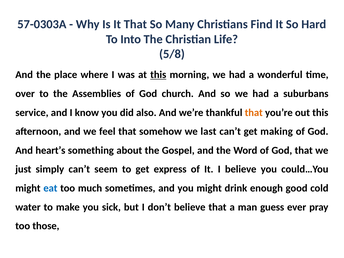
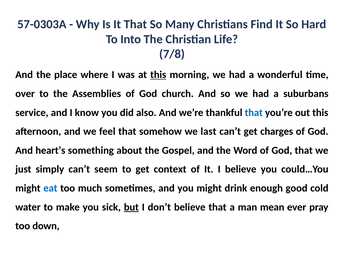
5/8: 5/8 -> 7/8
that at (254, 113) colour: orange -> blue
making: making -> charges
express: express -> context
but underline: none -> present
guess: guess -> mean
those: those -> down
